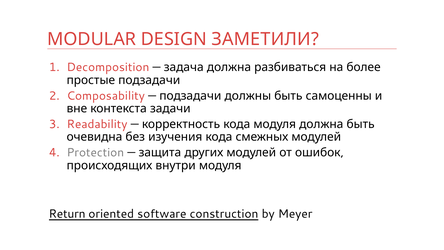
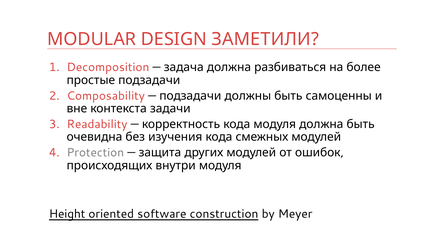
Return: Return -> Height
